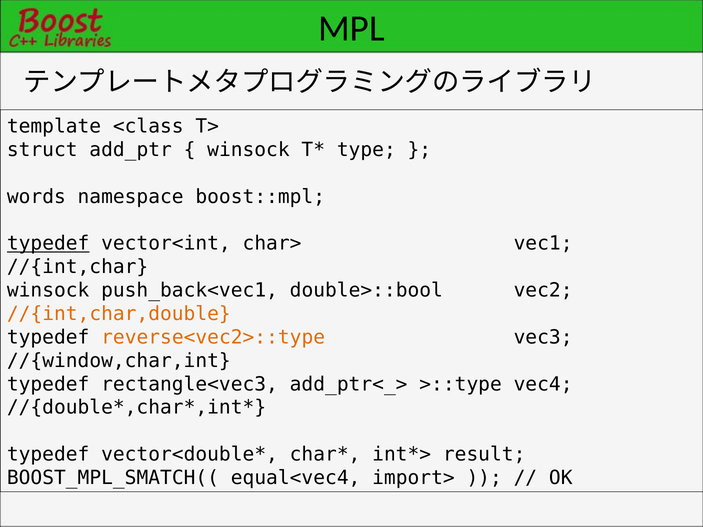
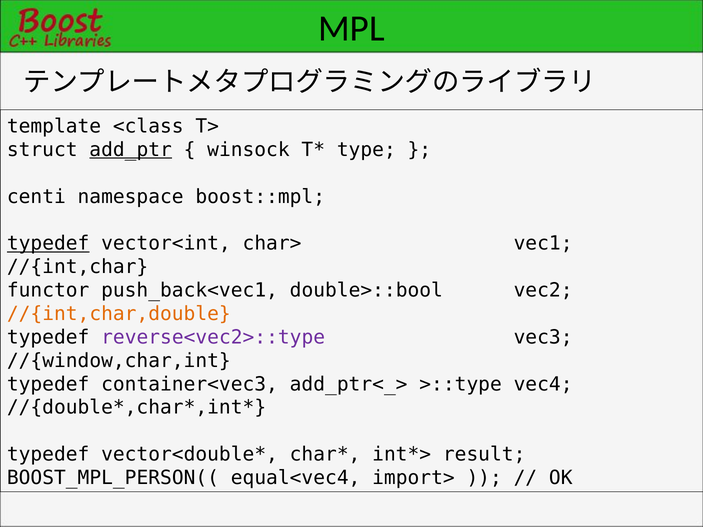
add_ptr underline: none -> present
words: words -> centi
winsock at (48, 290): winsock -> functor
reverse<vec2>::type colour: orange -> purple
rectangle<vec3: rectangle<vec3 -> container<vec3
BOOST_MPL_SMATCH((: BOOST_MPL_SMATCH(( -> BOOST_MPL_PERSON((
